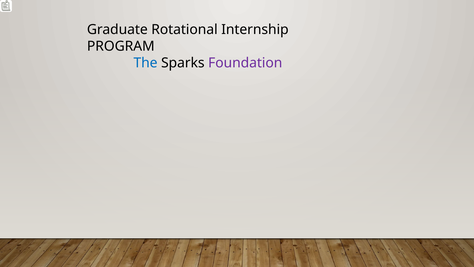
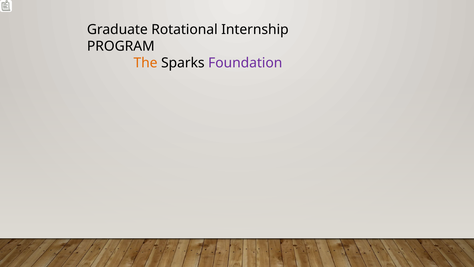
The colour: blue -> orange
